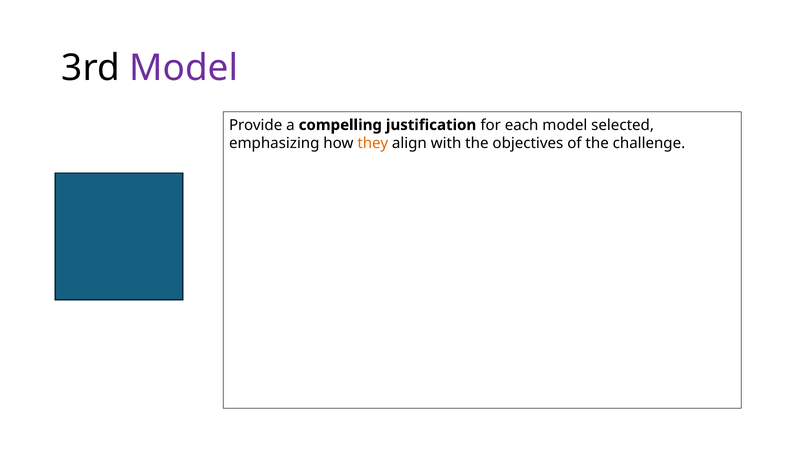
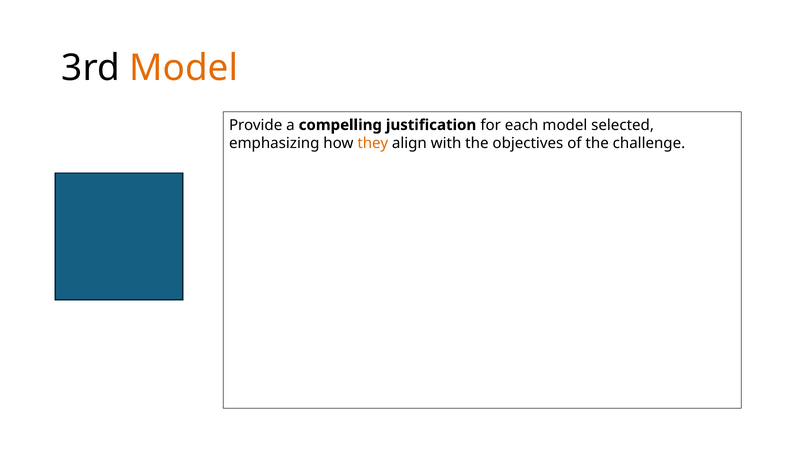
Model at (184, 68) colour: purple -> orange
